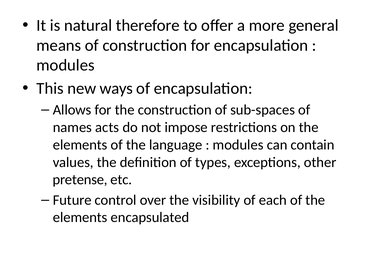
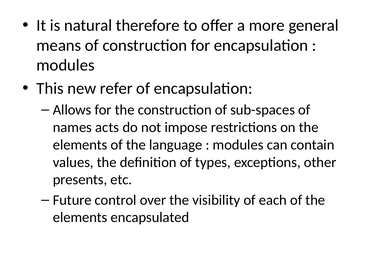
ways: ways -> refer
pretense: pretense -> presents
